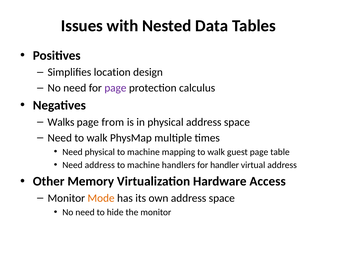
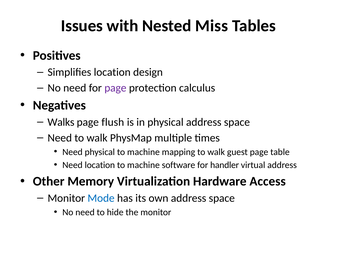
Data: Data -> Miss
from: from -> flush
Need address: address -> location
handlers: handlers -> software
Mode colour: orange -> blue
